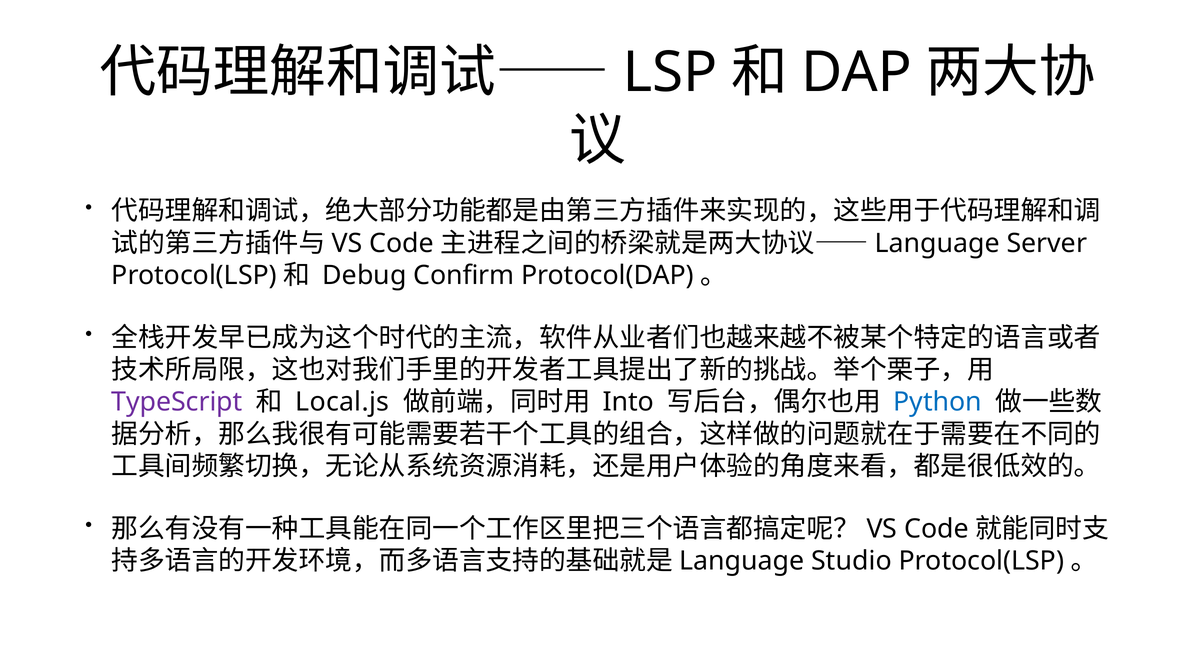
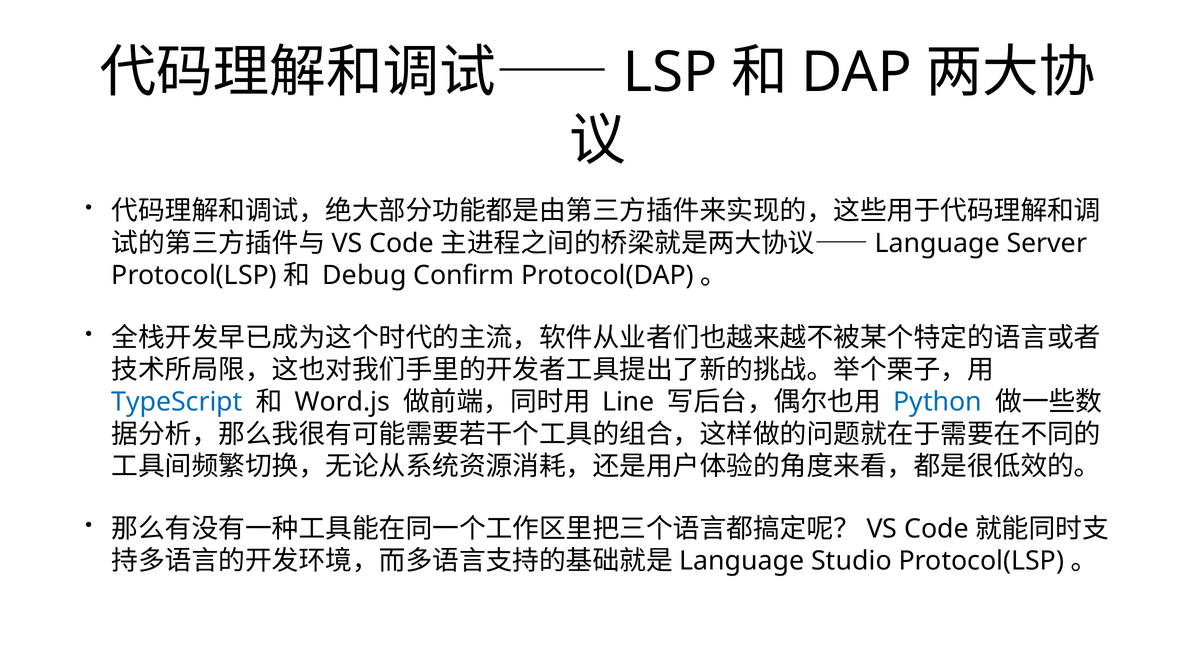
TypeScript colour: purple -> blue
Local.js: Local.js -> Word.js
Into: Into -> Line
